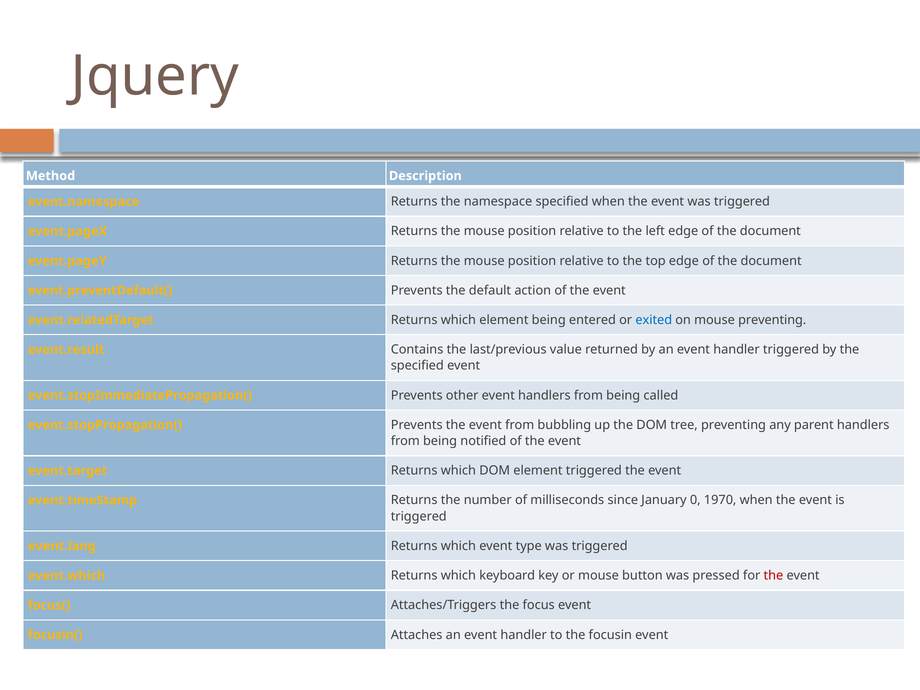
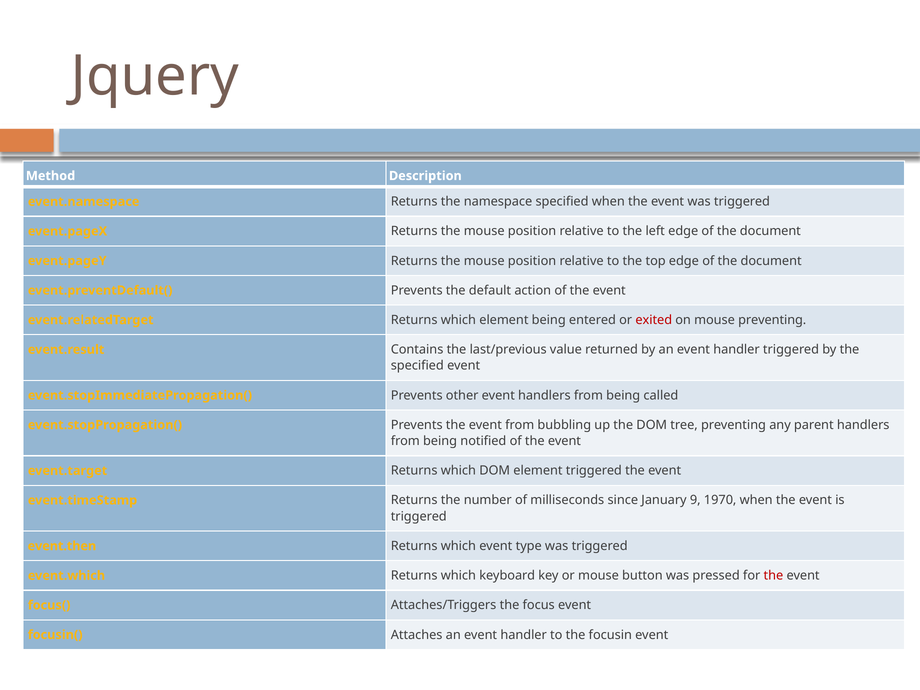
exited colour: blue -> red
0: 0 -> 9
event.lang: event.lang -> event.then
